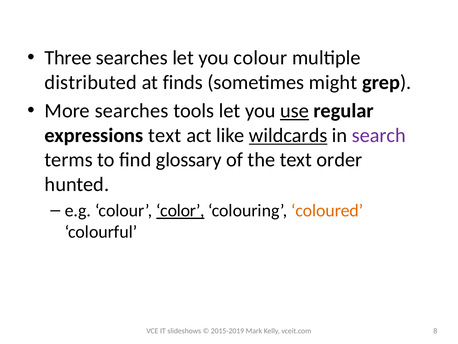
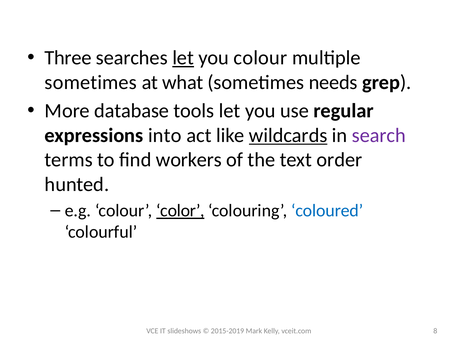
let at (183, 58) underline: none -> present
distributed at (91, 82): distributed -> sometimes
finds: finds -> what
might: might -> needs
More searches: searches -> database
use underline: present -> none
expressions text: text -> into
glossary: glossary -> workers
coloured colour: orange -> blue
